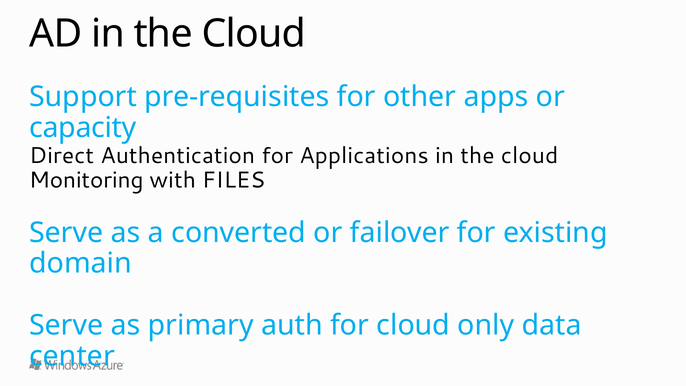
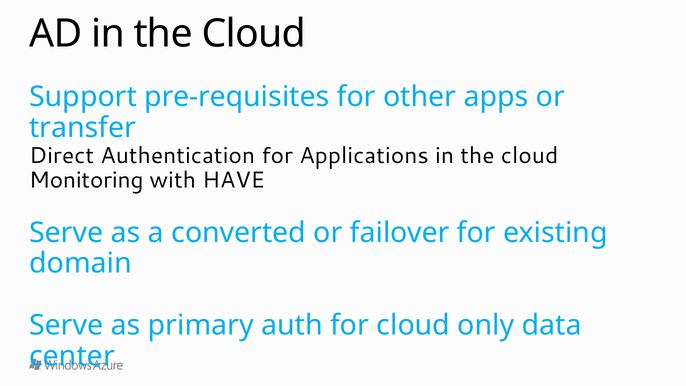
capacity: capacity -> transfer
FILES: FILES -> HAVE
